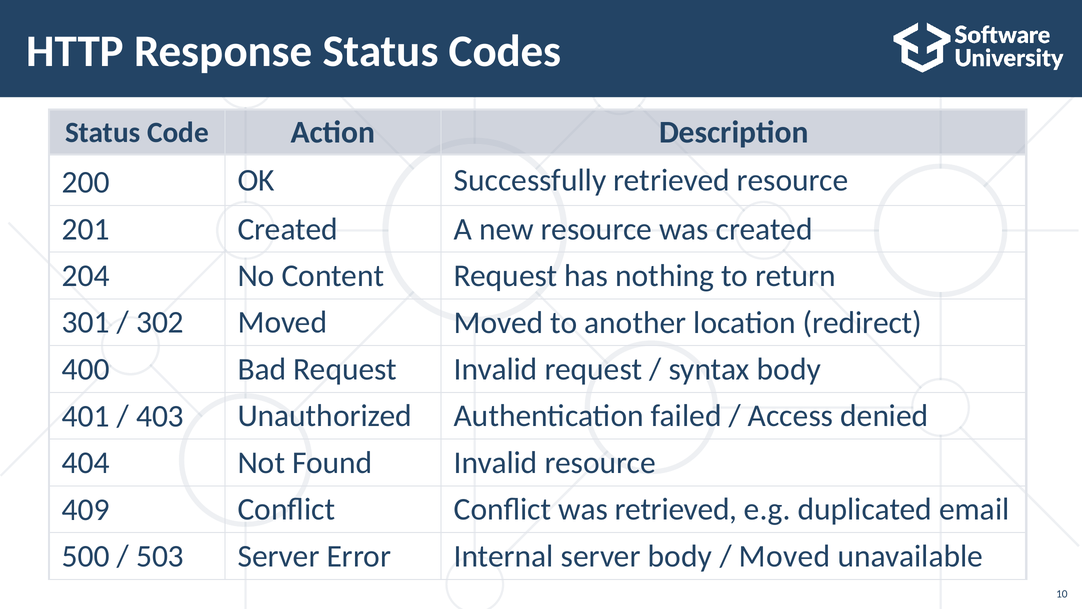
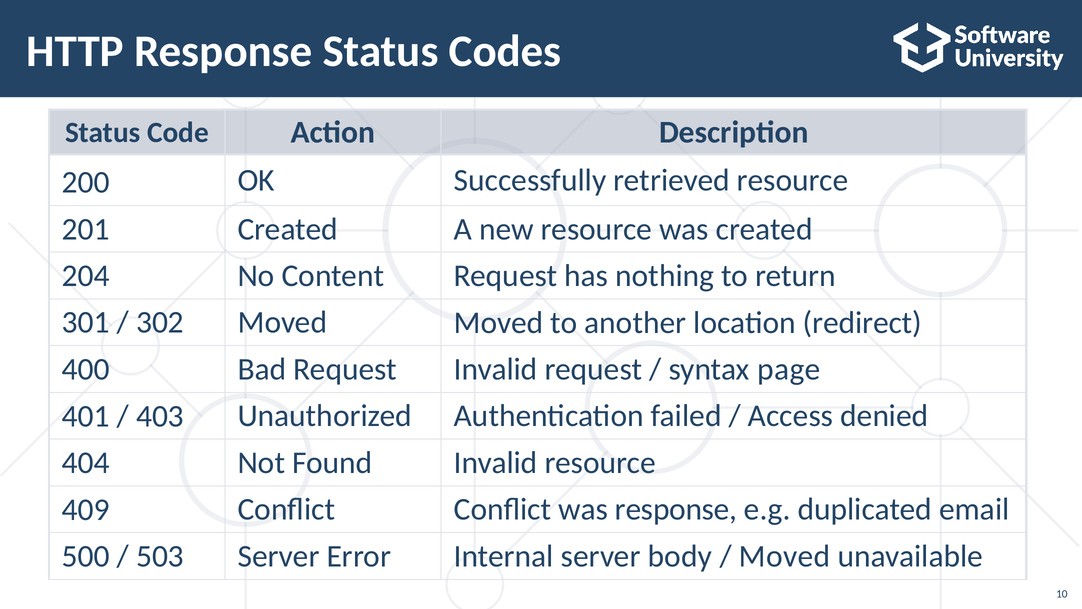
syntax body: body -> page
was retrieved: retrieved -> response
